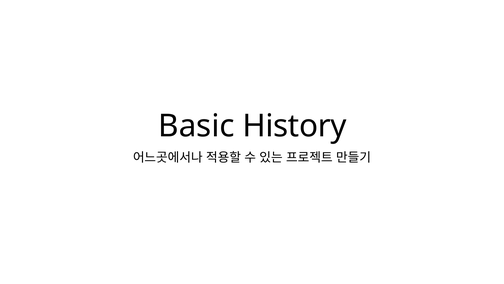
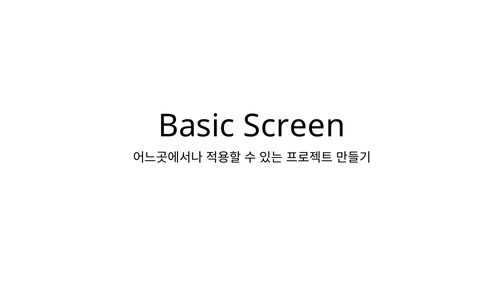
History: History -> Screen
